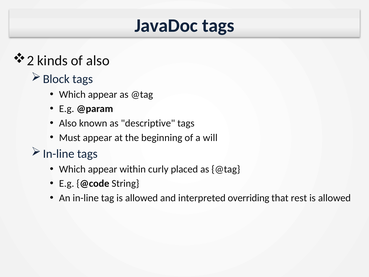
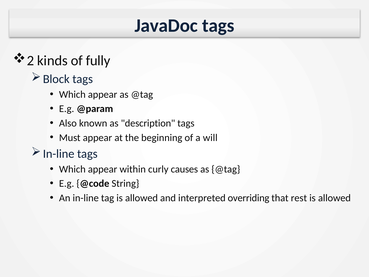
of also: also -> fully
descriptive: descriptive -> description
placed: placed -> causes
